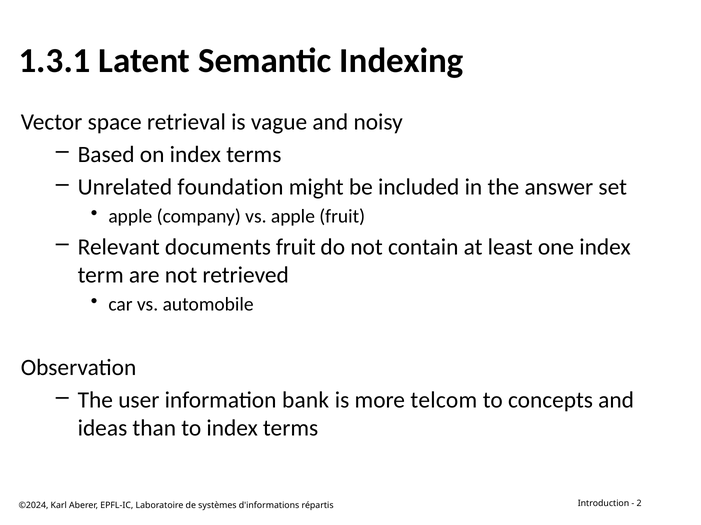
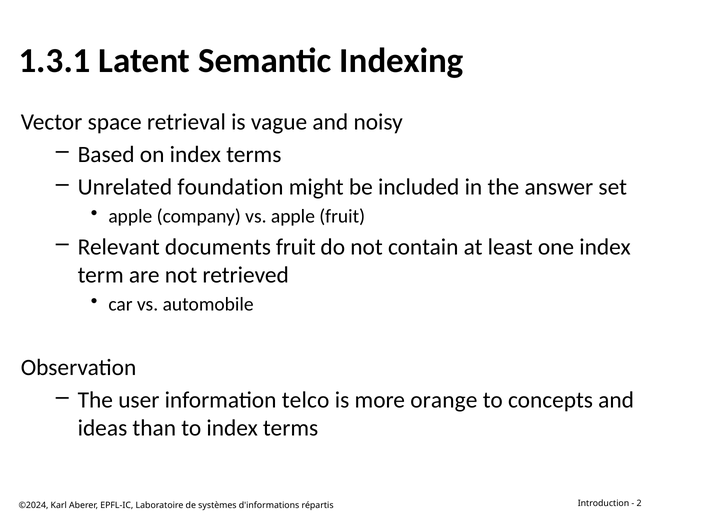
bank: bank -> telco
telcom: telcom -> orange
